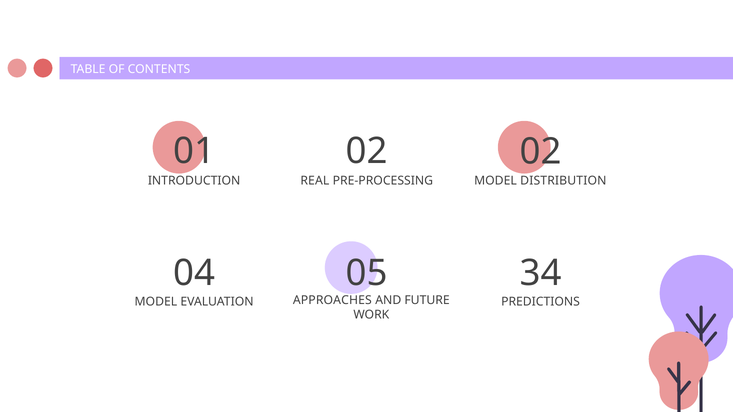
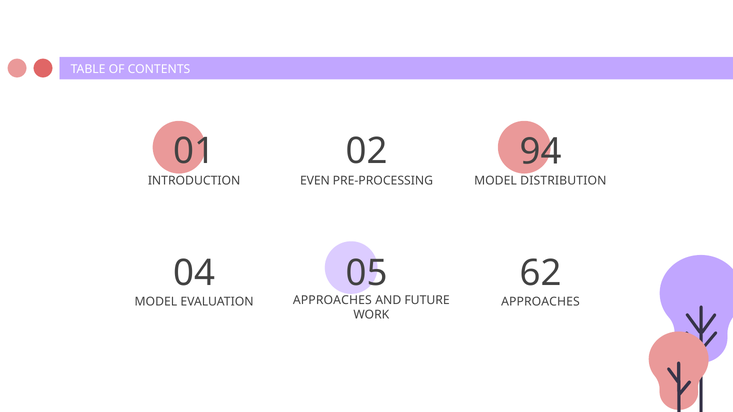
02 02: 02 -> 94
REAL: REAL -> EVEN
34: 34 -> 62
PREDICTIONS at (541, 302): PREDICTIONS -> APPROACHES
